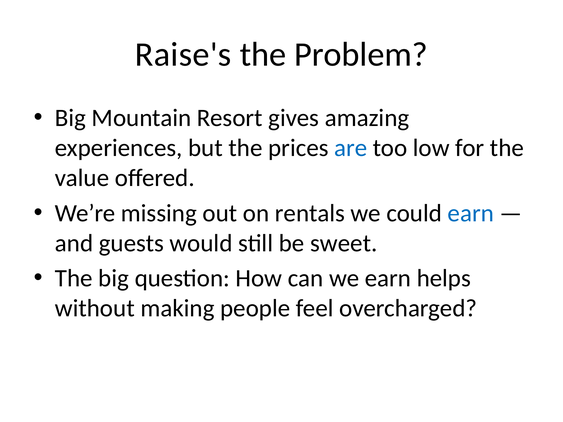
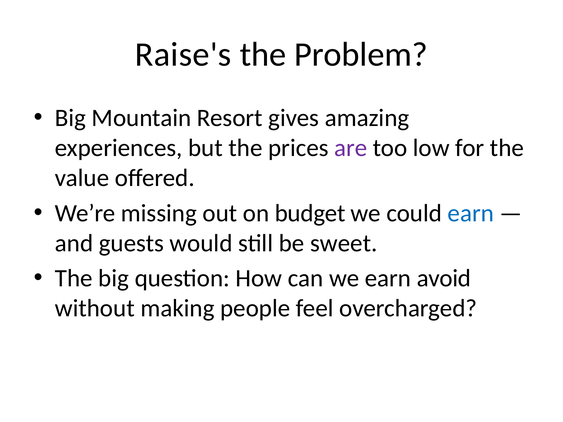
are colour: blue -> purple
rentals: rentals -> budget
helps: helps -> avoid
